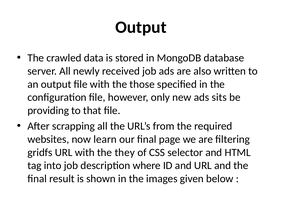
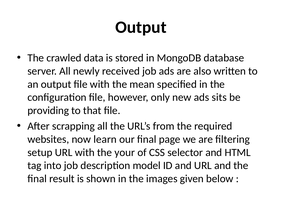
those: those -> mean
gridfs: gridfs -> setup
they: they -> your
where: where -> model
